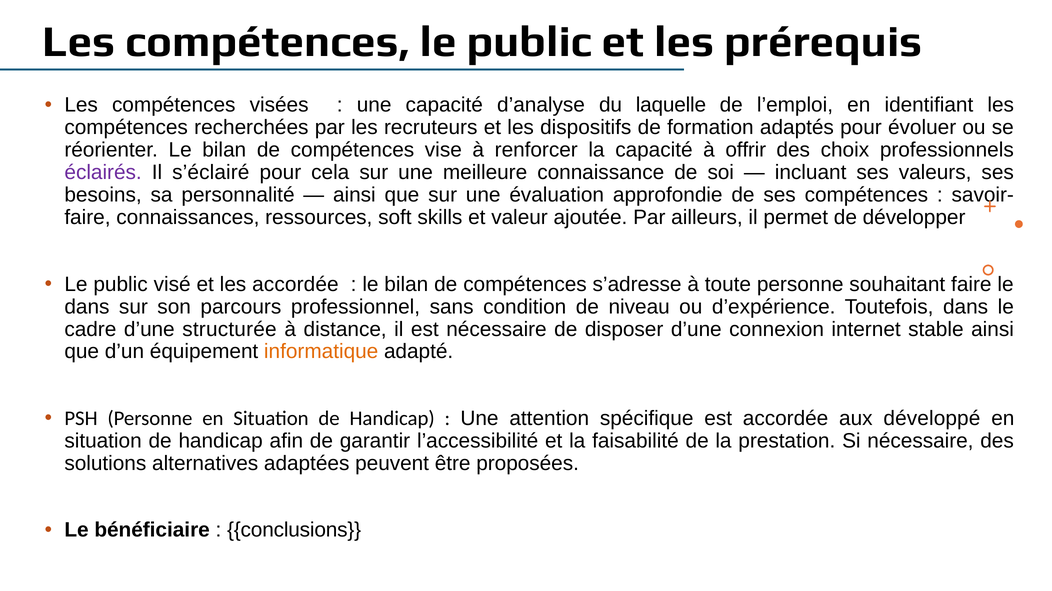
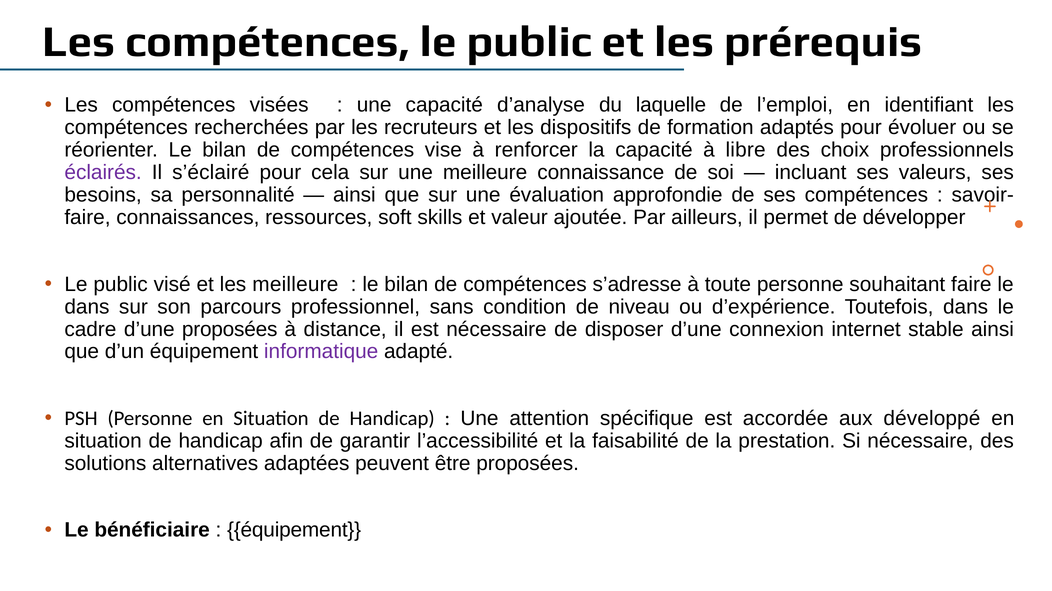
offrir: offrir -> libre
les accordée: accordée -> meilleure
d’une structurée: structurée -> proposées
informatique colour: orange -> purple
conclusions at (294, 531): conclusions -> équipement
